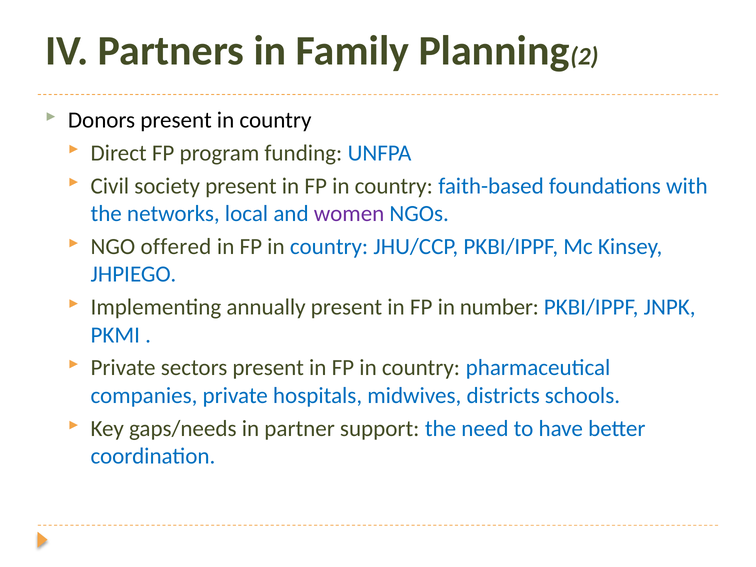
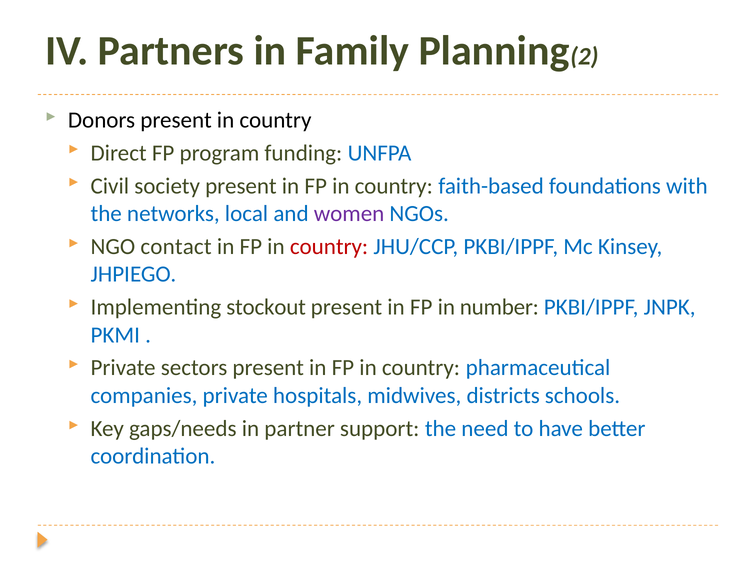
offered: offered -> contact
country at (329, 247) colour: blue -> red
annually: annually -> stockout
